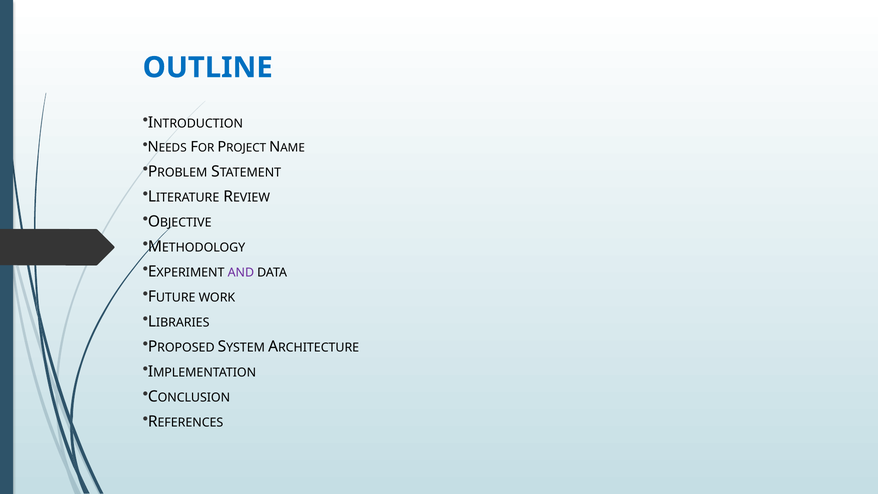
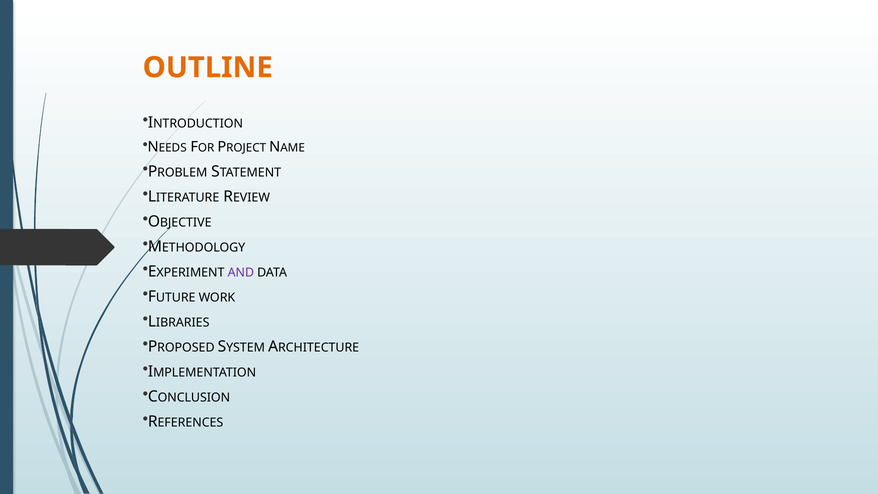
OUTLINE colour: blue -> orange
